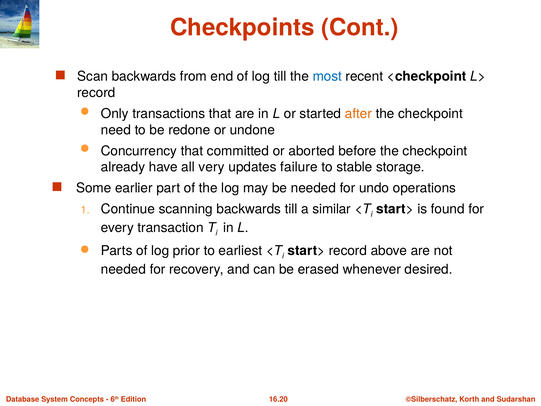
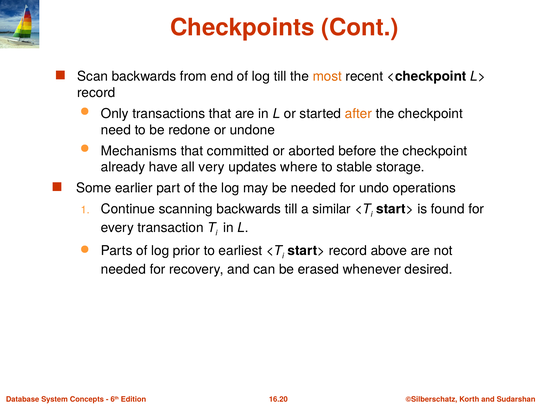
most colour: blue -> orange
Concurrency: Concurrency -> Mechanisms
failure: failure -> where
